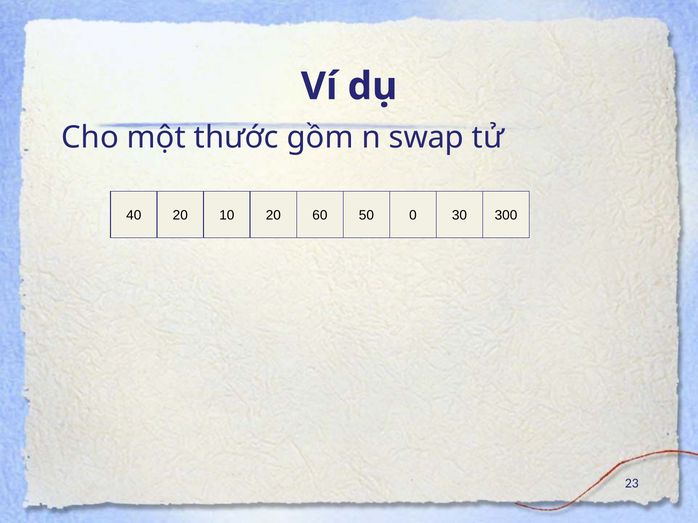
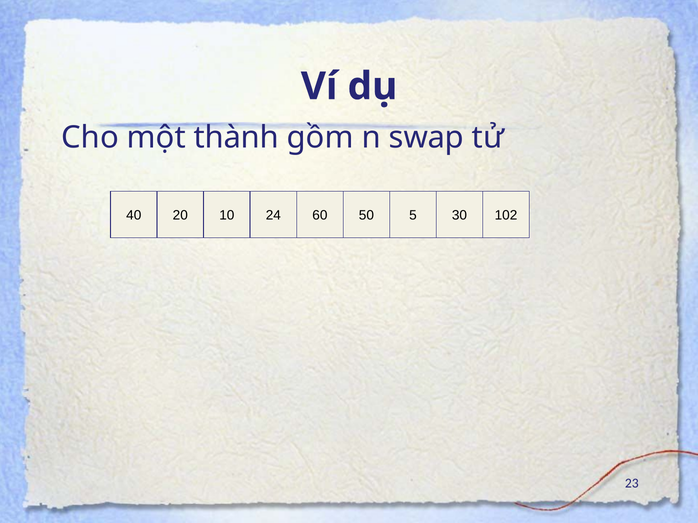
thước: thước -> thành
10 20: 20 -> 24
0: 0 -> 5
300: 300 -> 102
